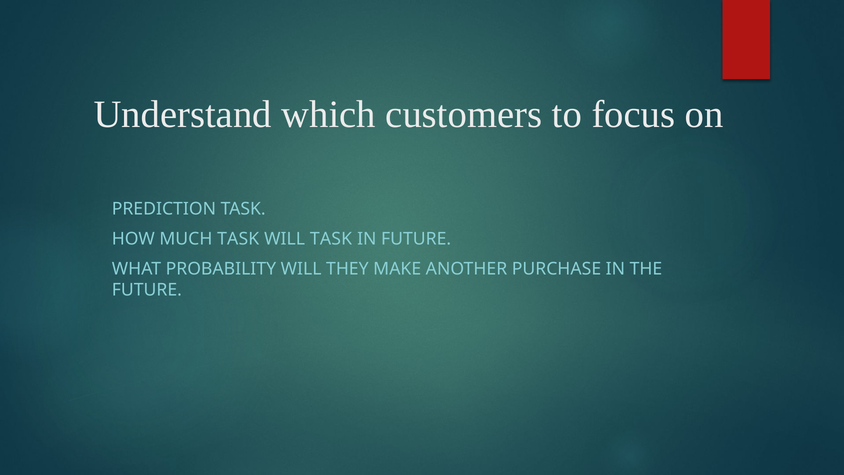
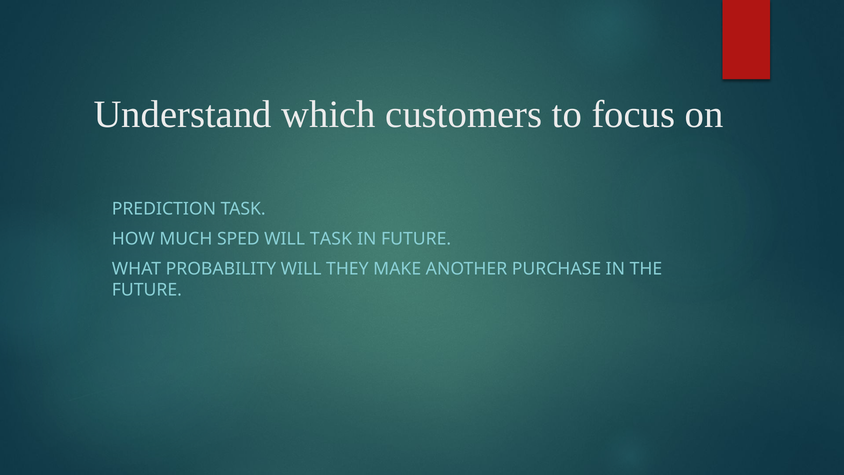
MUCH TASK: TASK -> SPED
